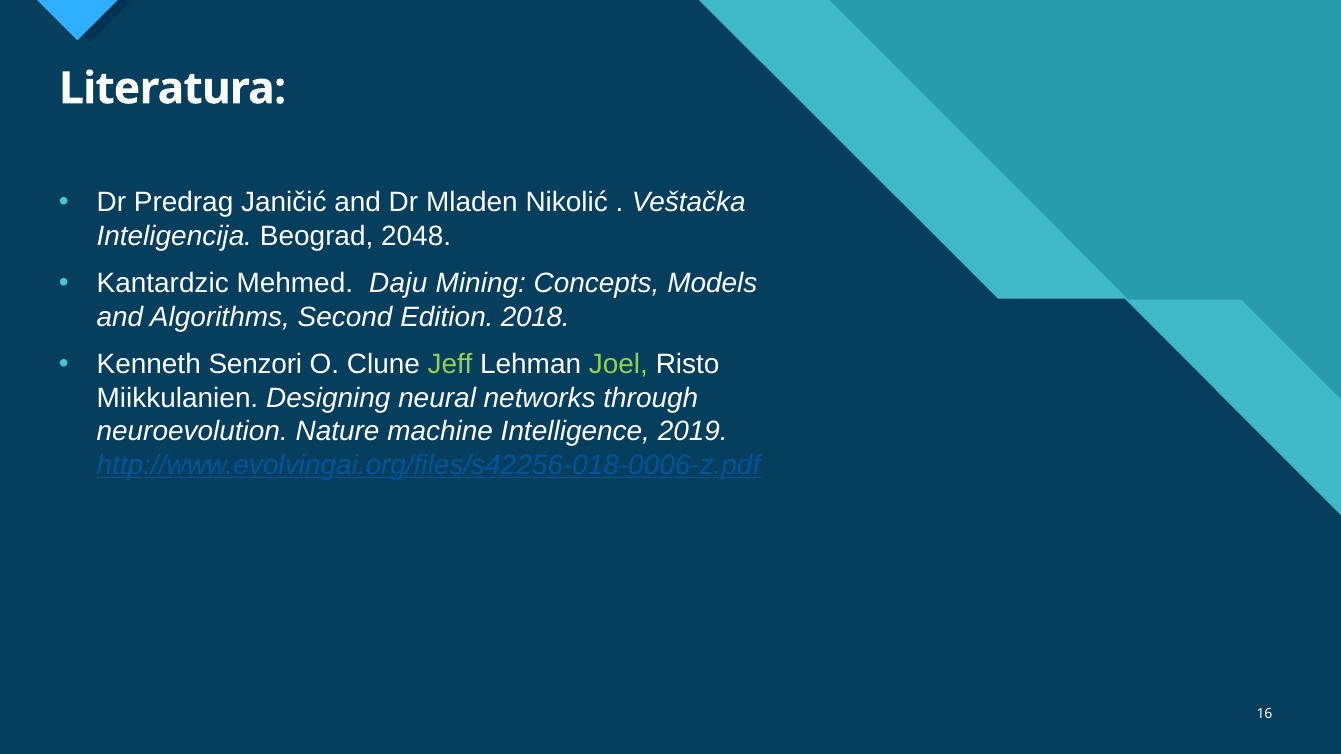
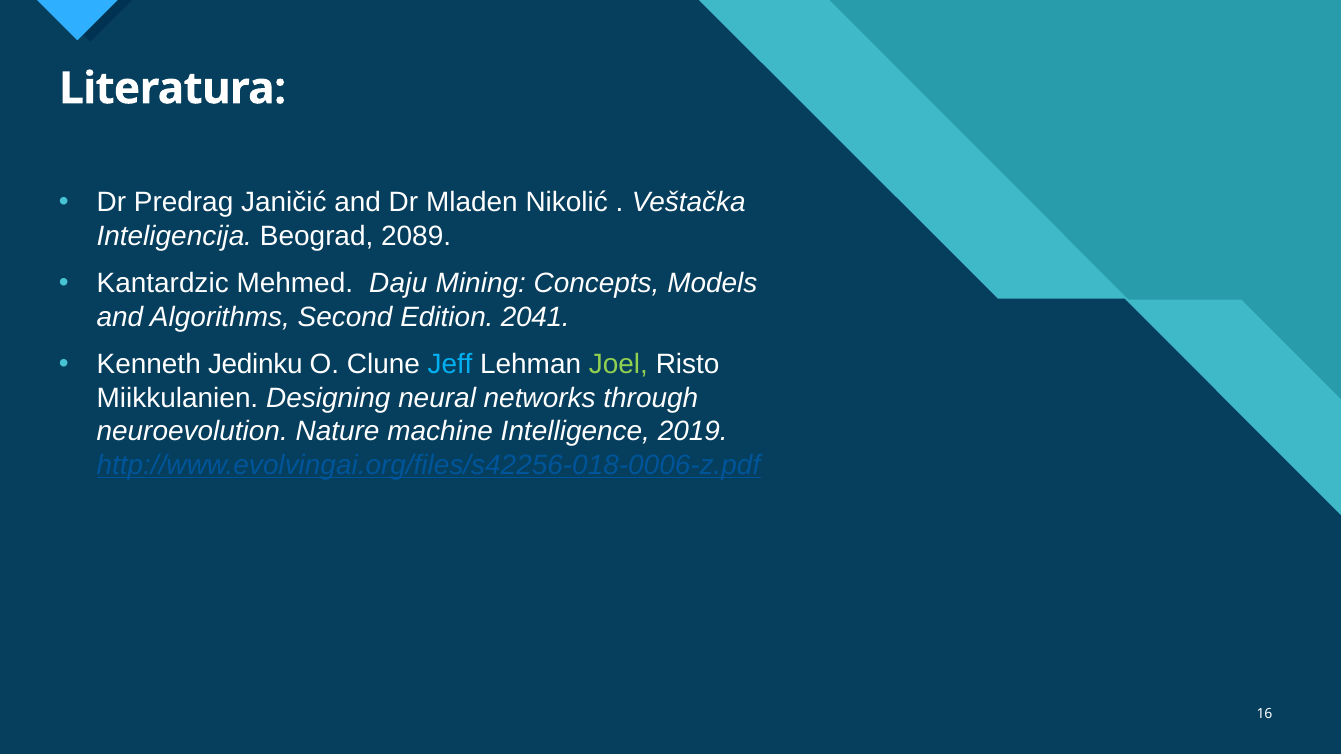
2048: 2048 -> 2089
2018: 2018 -> 2041
Senzori: Senzori -> Jedinku
Jeff colour: light green -> light blue
